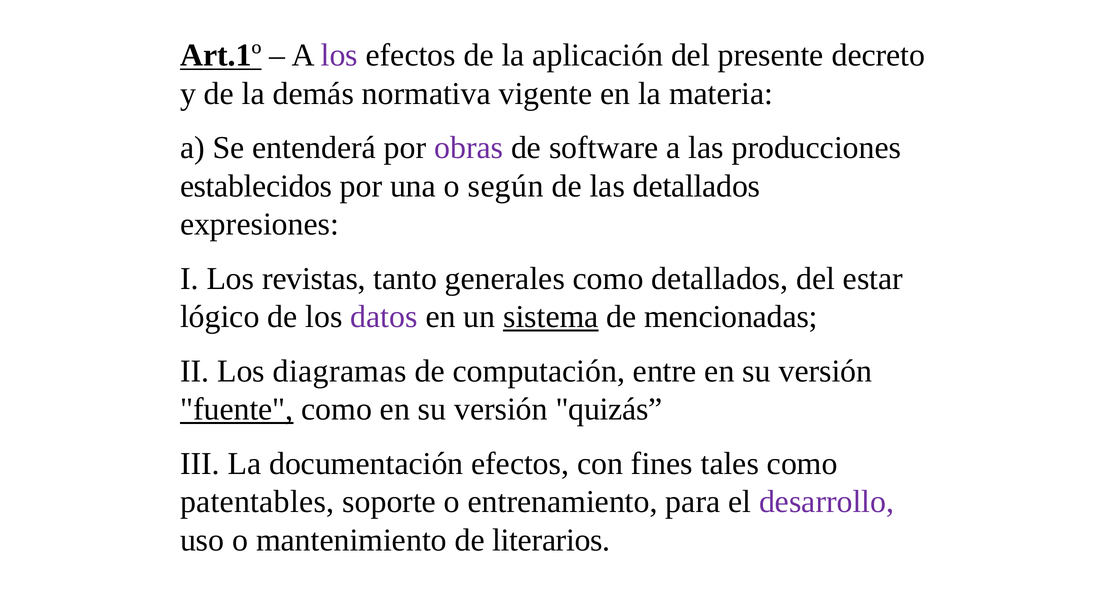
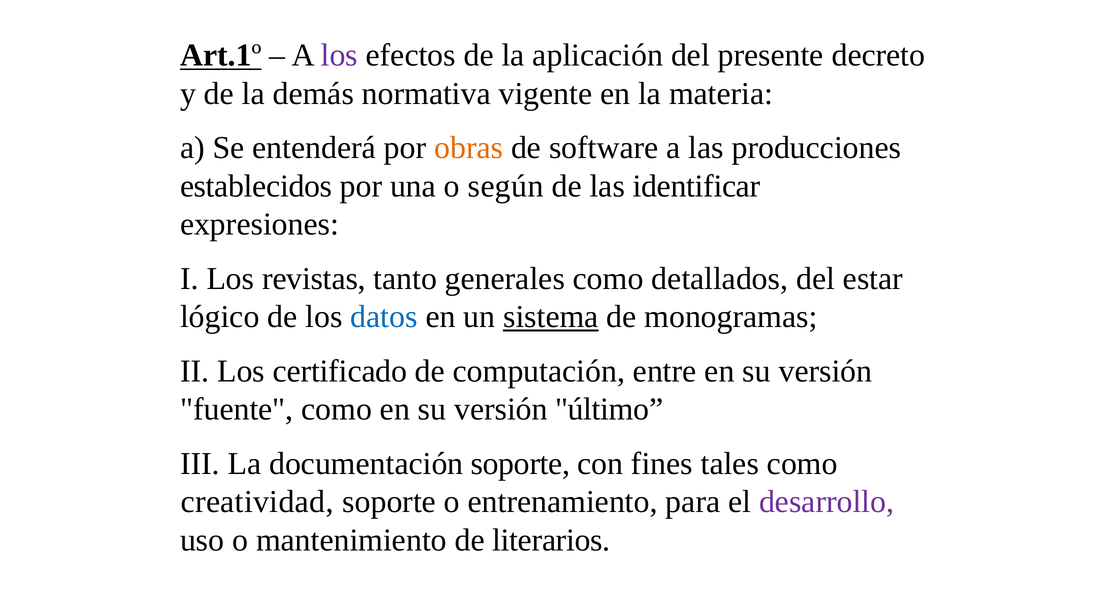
obras colour: purple -> orange
las detallados: detallados -> identificar
datos colour: purple -> blue
mencionadas: mencionadas -> monogramas
diagramas: diagramas -> certificado
fuente underline: present -> none
quizás: quizás -> último
documentación efectos: efectos -> soporte
patentables: patentables -> creatividad
